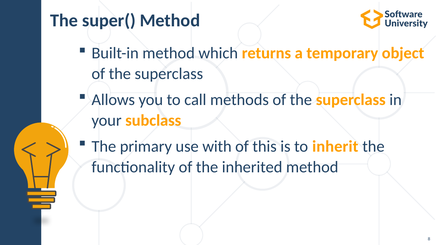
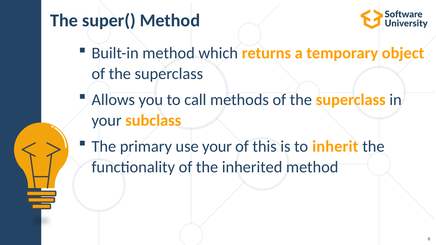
use with: with -> your
